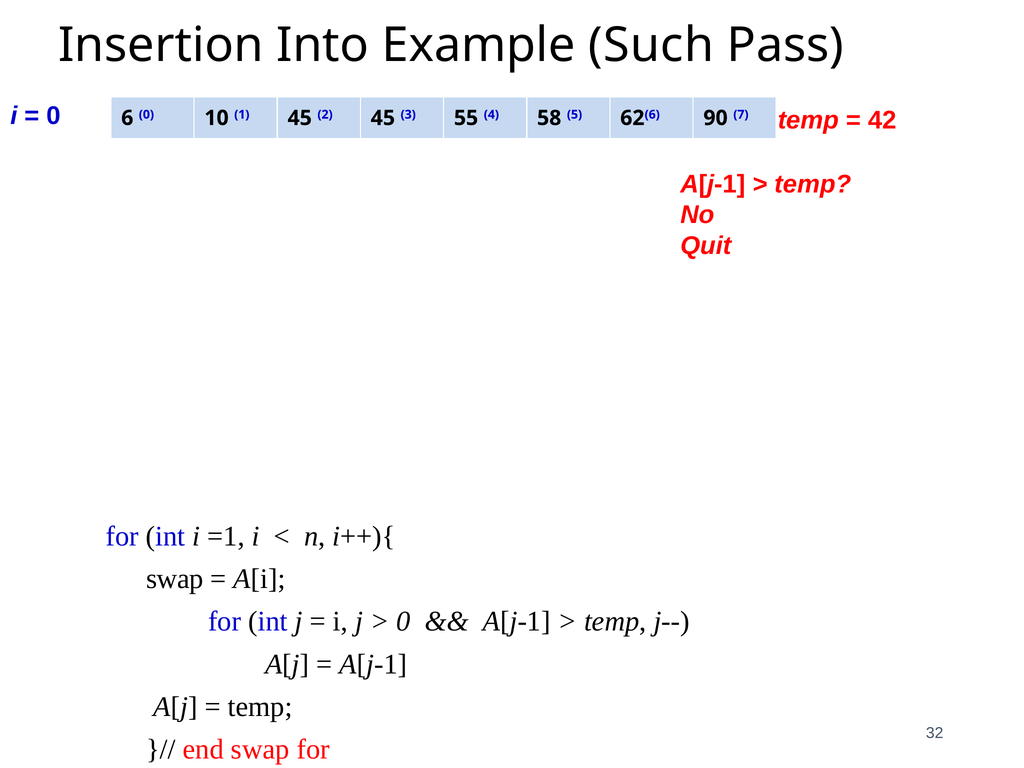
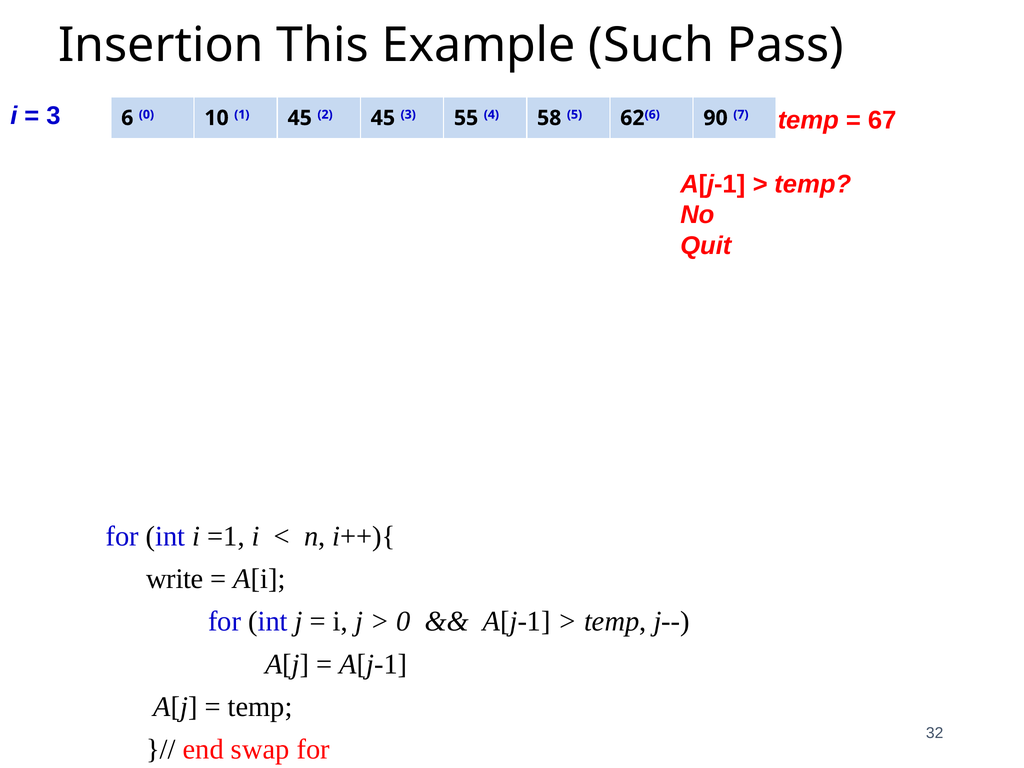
Into: Into -> This
0 at (53, 116): 0 -> 3
42: 42 -> 67
swap at (175, 579): swap -> write
